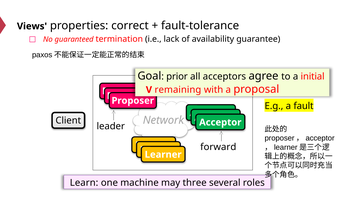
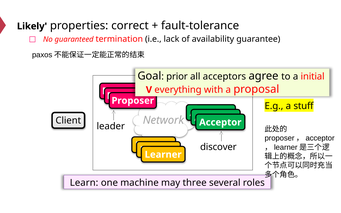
Views: Views -> Likely
remaining: remaining -> everything
fault: fault -> stuff
forward: forward -> discover
